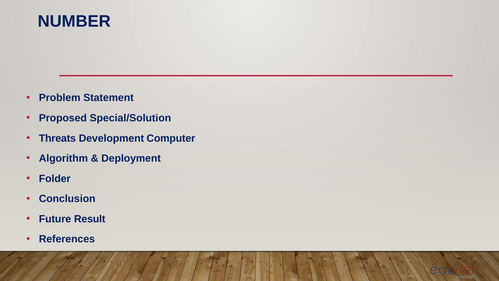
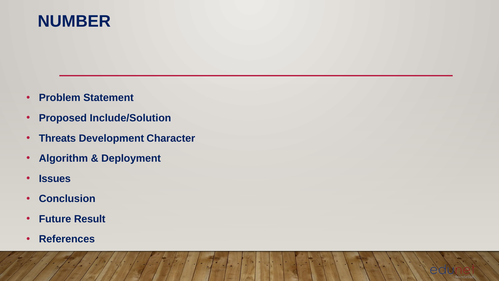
Special/Solution: Special/Solution -> Include/Solution
Computer: Computer -> Character
Folder: Folder -> Issues
